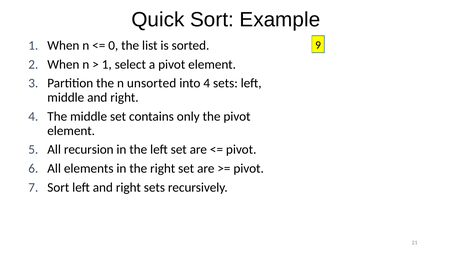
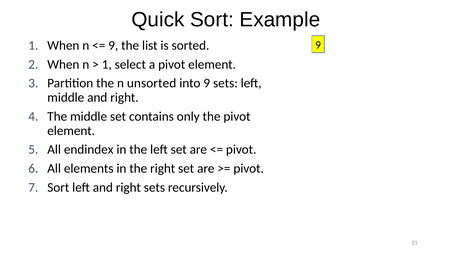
0 at (113, 45): 0 -> 9
into 4: 4 -> 9
recursion: recursion -> endindex
